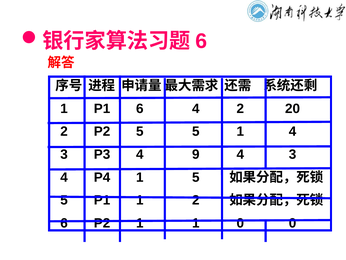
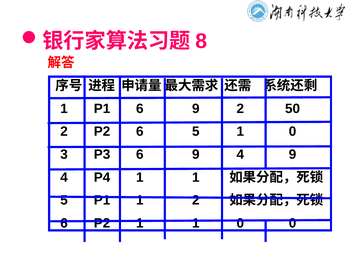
6 at (201, 41): 6 -> 8
P1 6 4: 4 -> 9
20: 20 -> 50
P2 5: 5 -> 6
5 1 4: 4 -> 0
P3 4: 4 -> 6
9 4 3: 3 -> 9
P4 1 5: 5 -> 1
